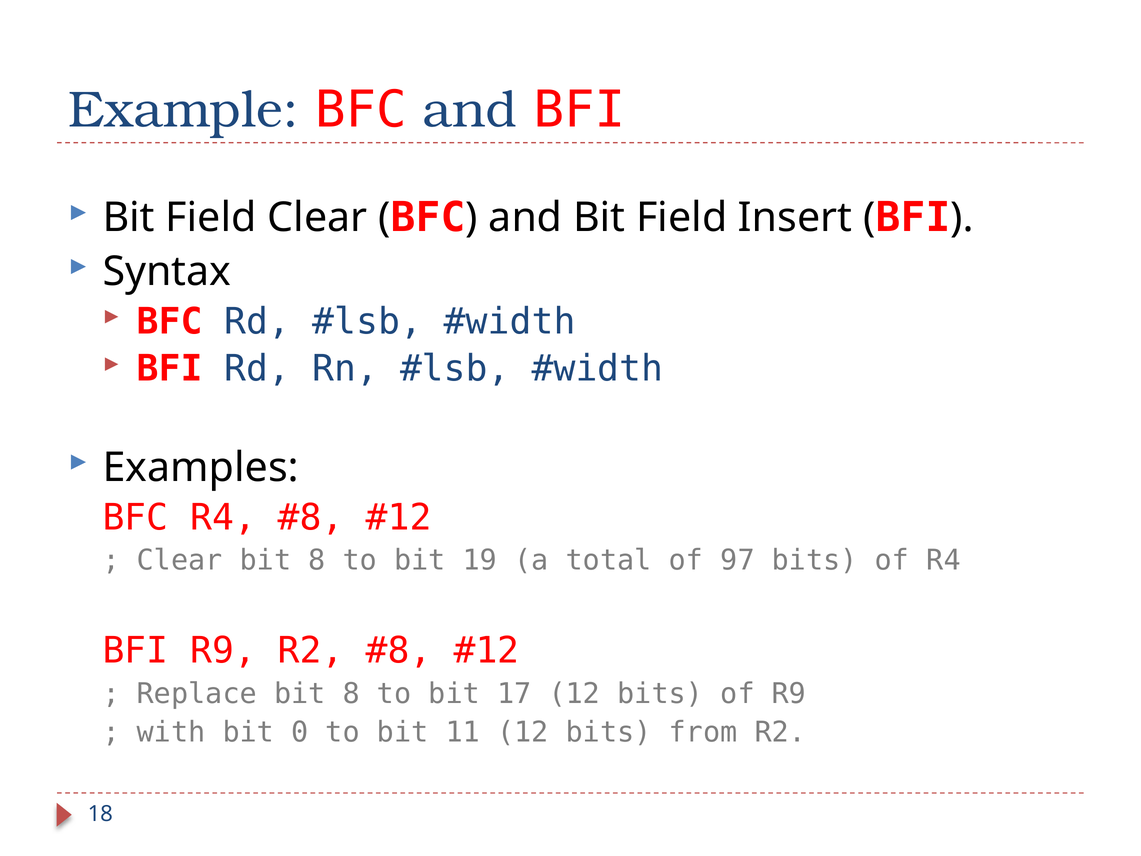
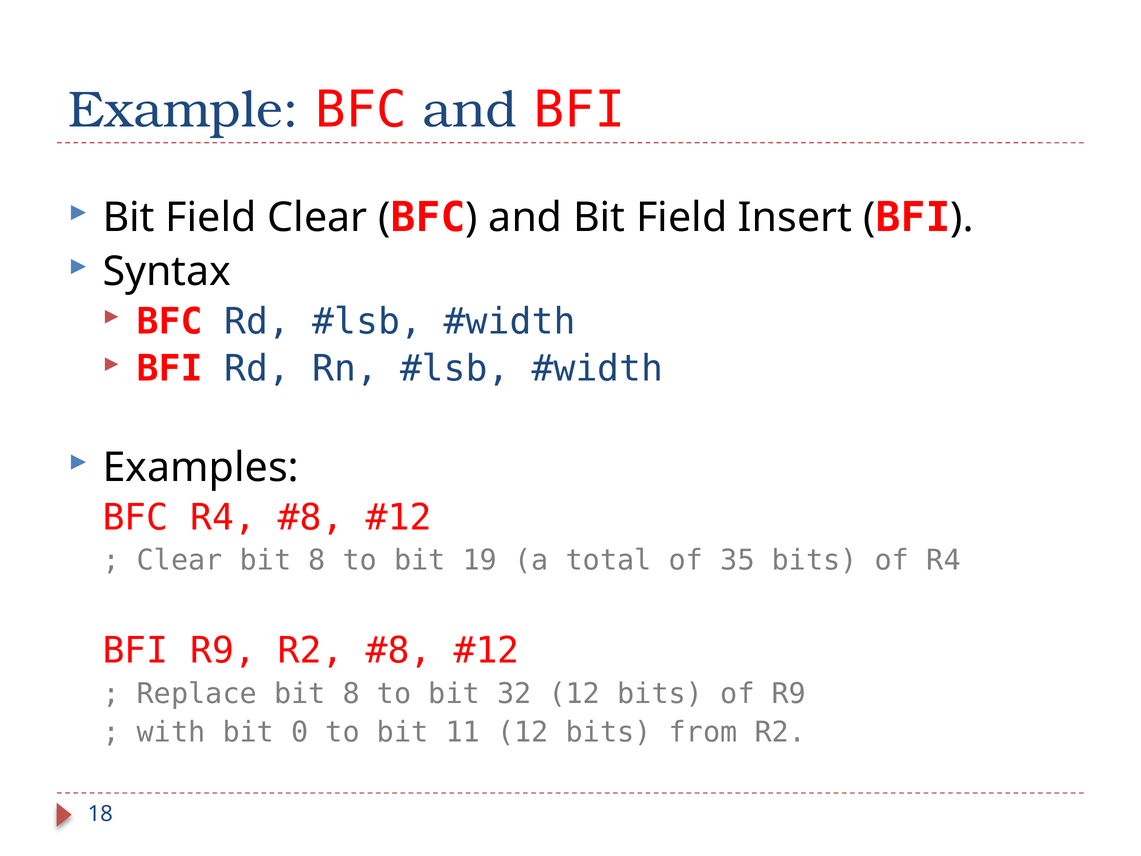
97: 97 -> 35
17: 17 -> 32
